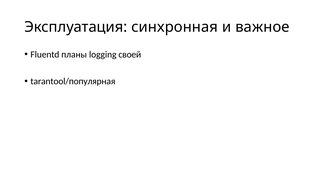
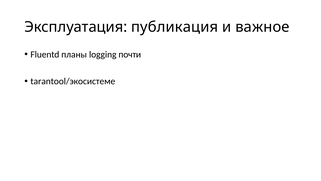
синхронная: синхронная -> публикация
своей: своей -> почти
tarantool/популярная: tarantool/популярная -> tarantool/экосистеме
